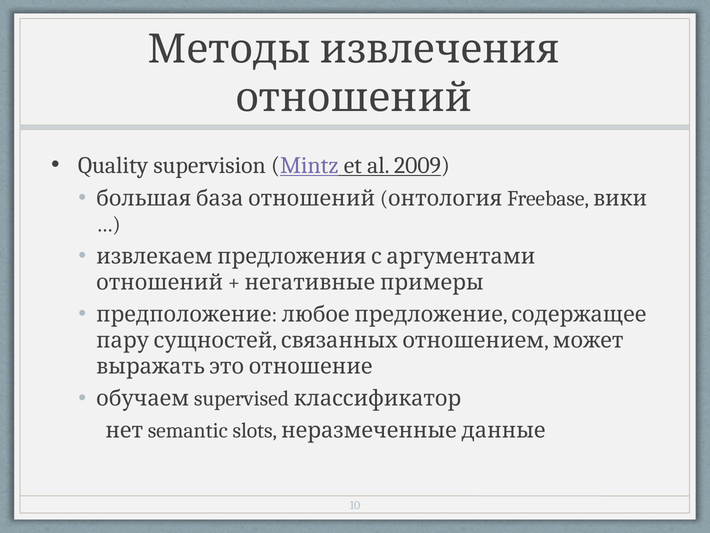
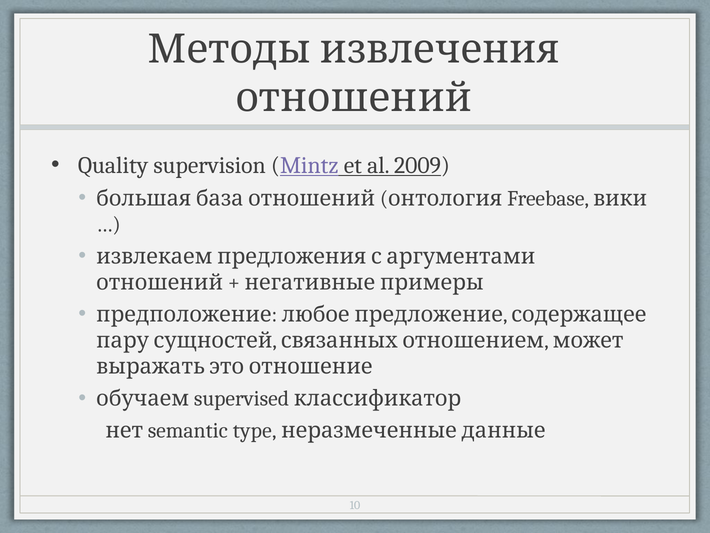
slots: slots -> type
